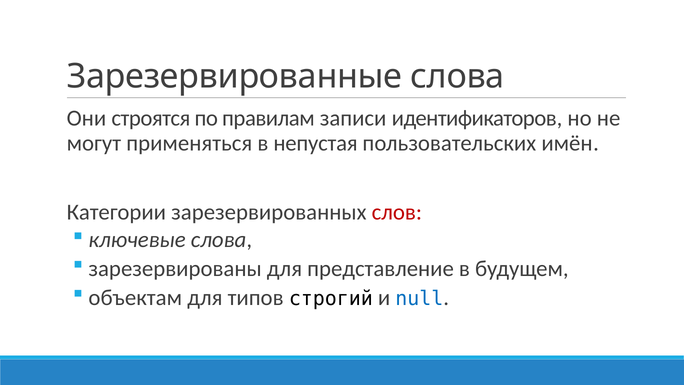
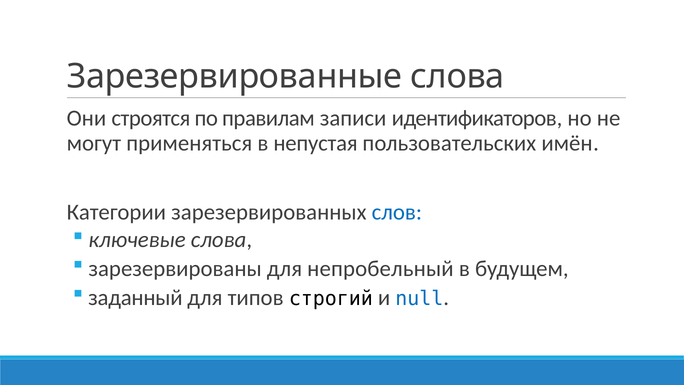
слов colour: red -> blue
представление: представление -> непробельный
объектам: объектам -> заданный
